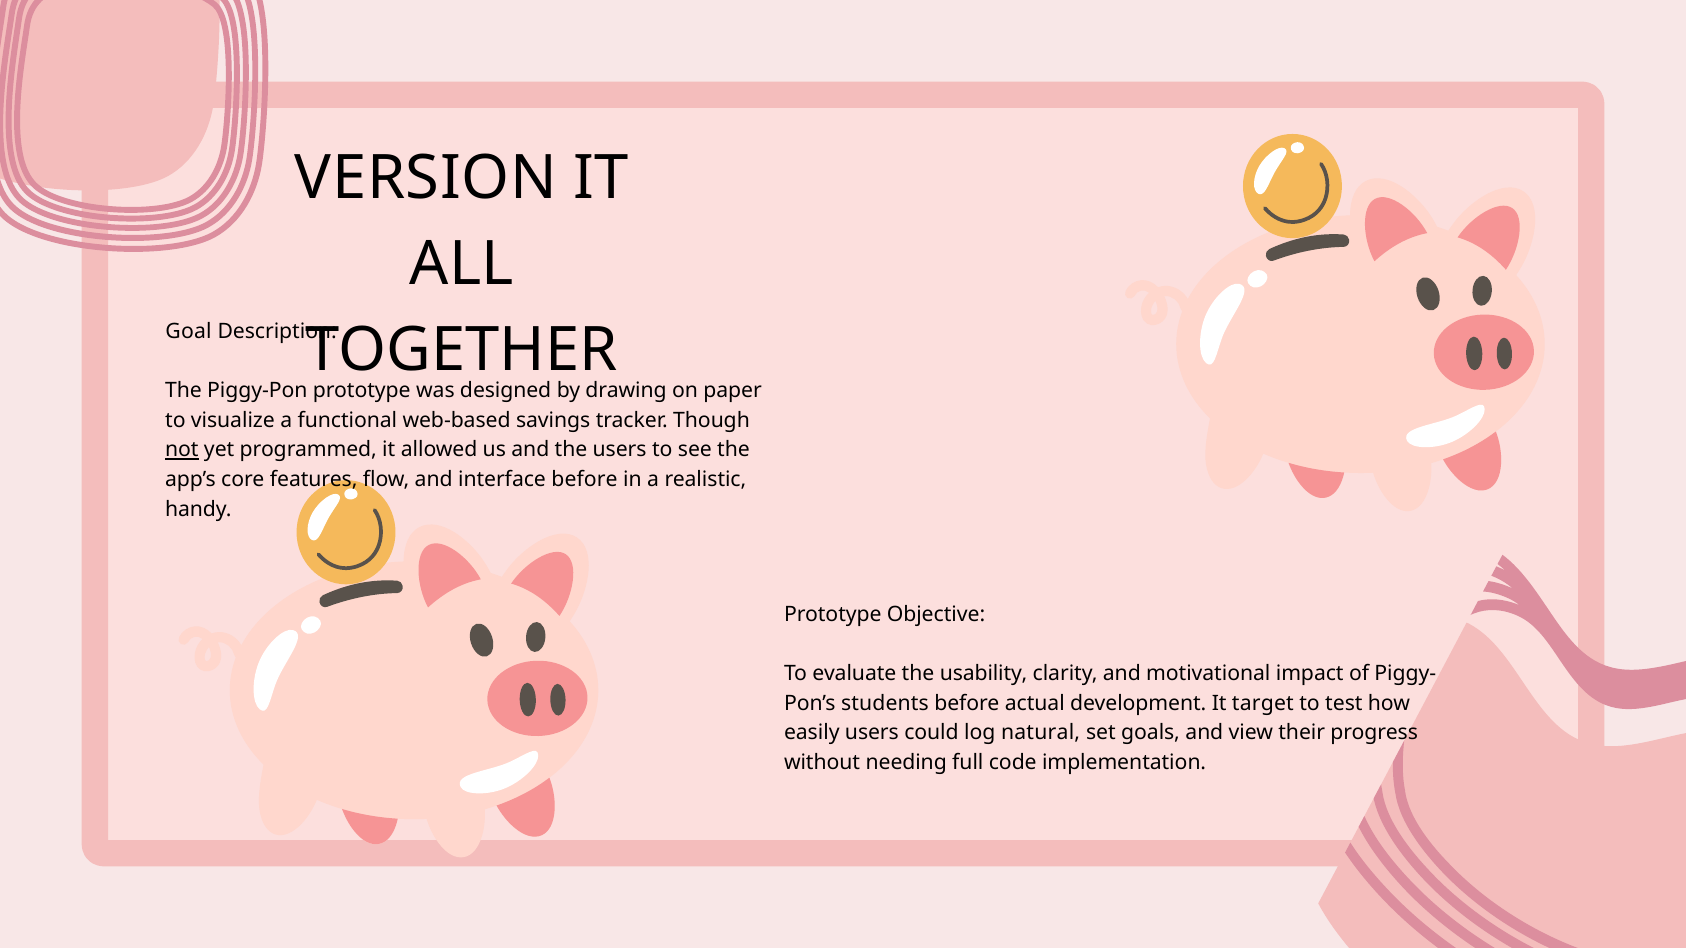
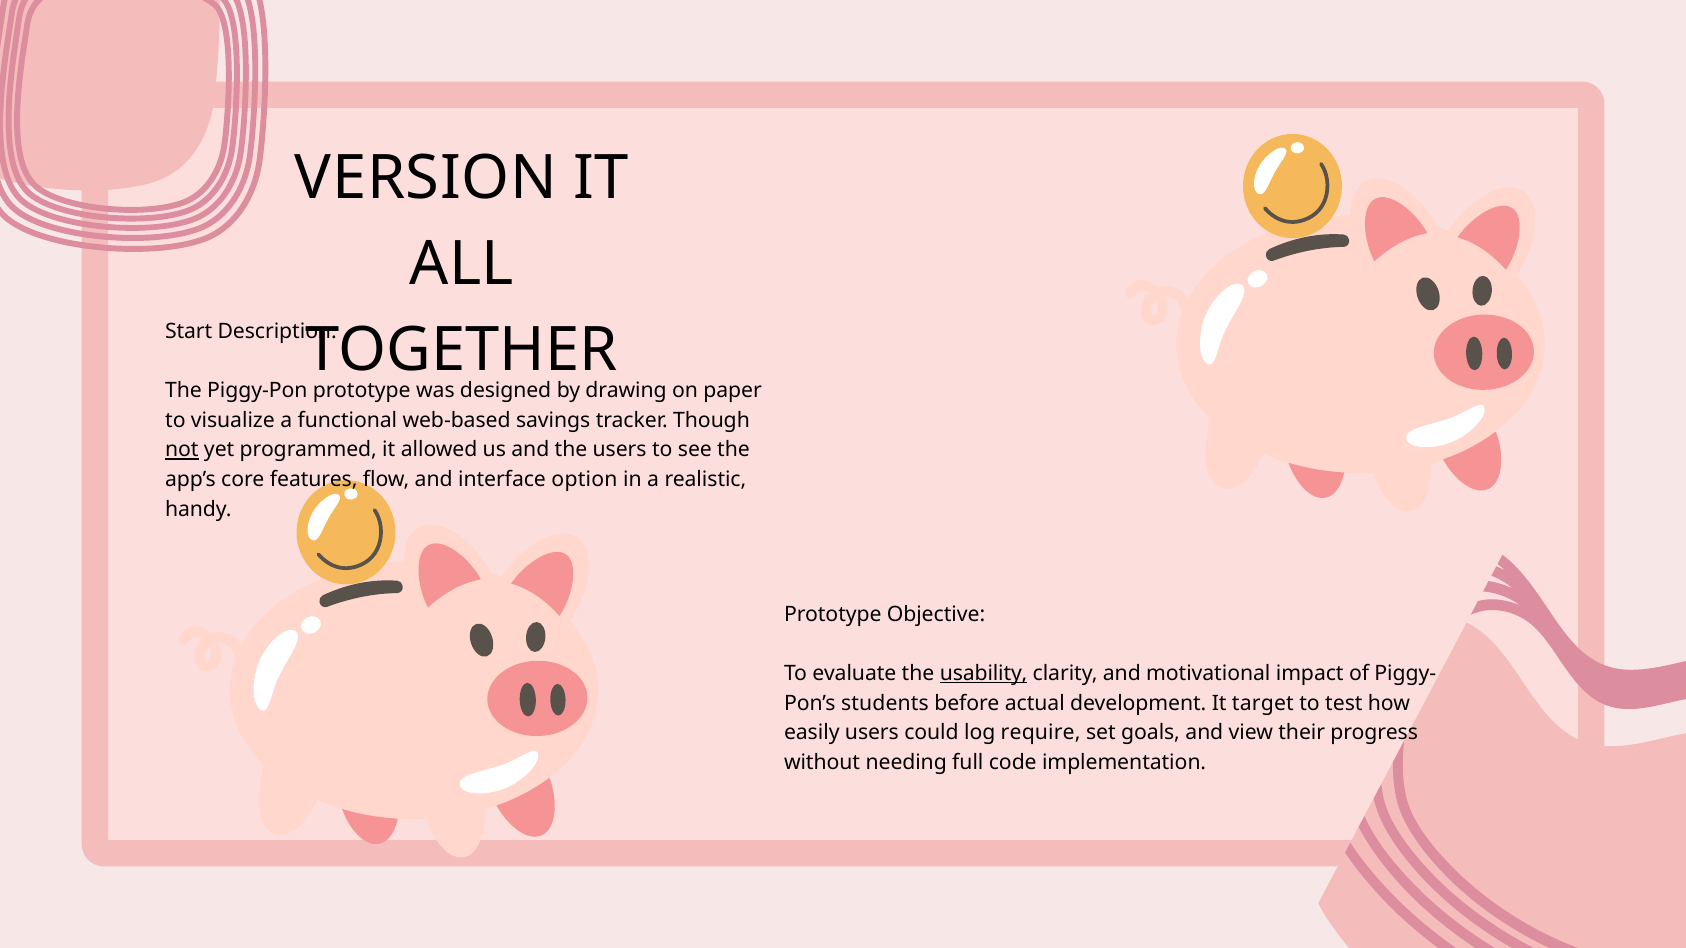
Goal: Goal -> Start
interface before: before -> option
usability underline: none -> present
natural: natural -> require
